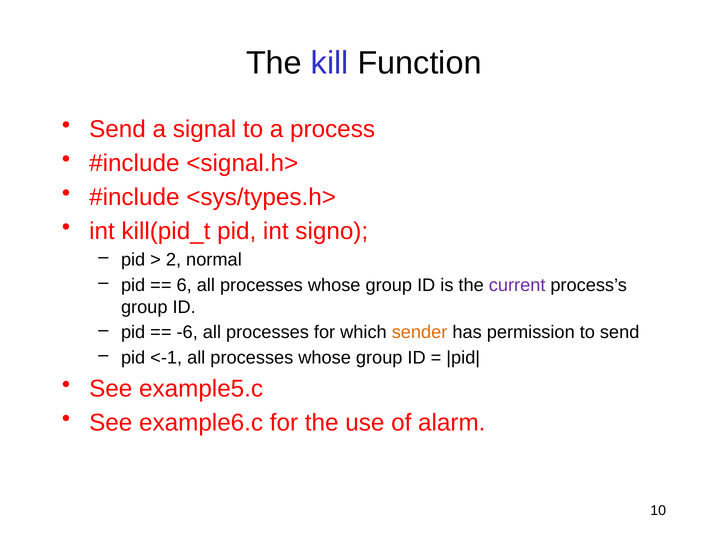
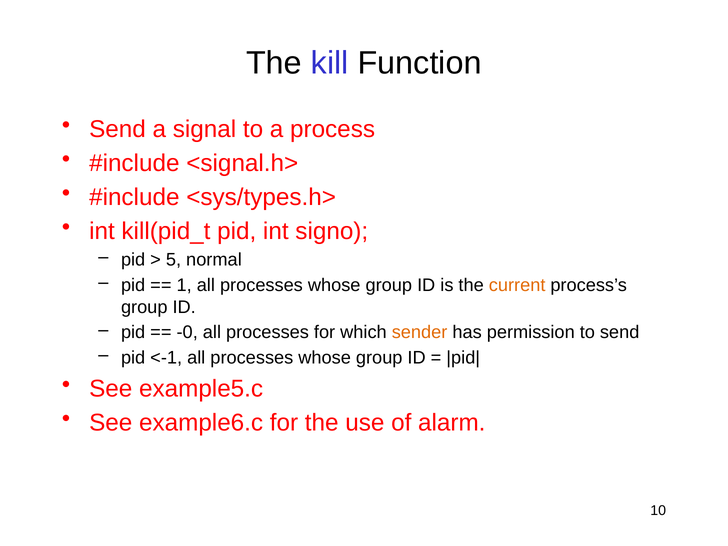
2: 2 -> 5
6: 6 -> 1
current colour: purple -> orange
-6: -6 -> -0
